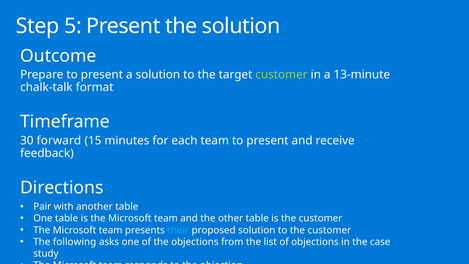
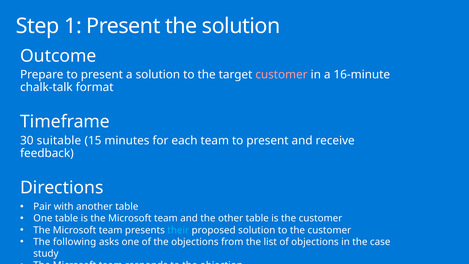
5: 5 -> 1
customer at (281, 75) colour: light green -> pink
13-minute: 13-minute -> 16-minute
forward: forward -> suitable
